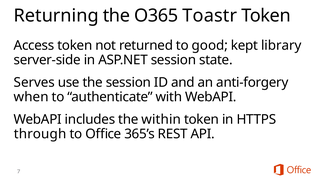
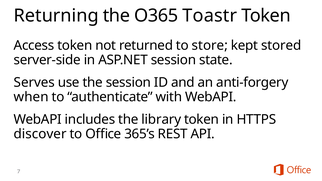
good: good -> store
library: library -> stored
within: within -> library
through: through -> discover
